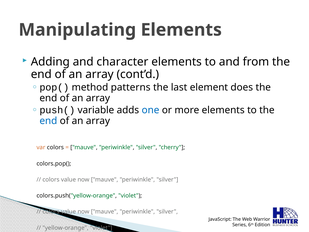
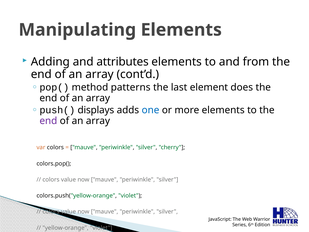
character: character -> attributes
variable: variable -> displays
end at (48, 121) colour: blue -> purple
